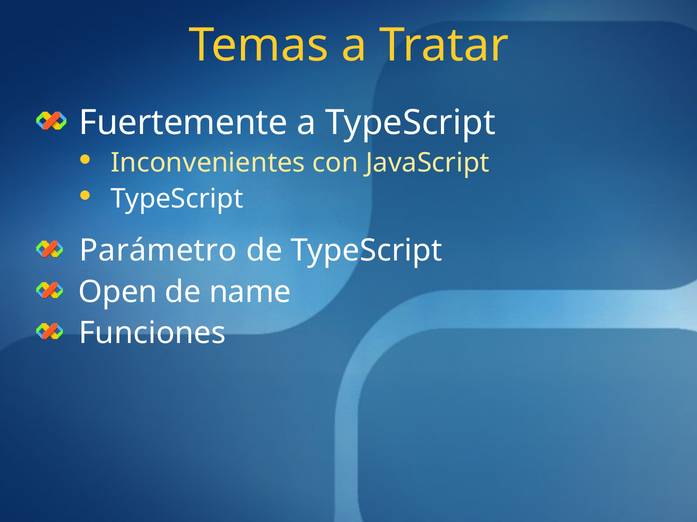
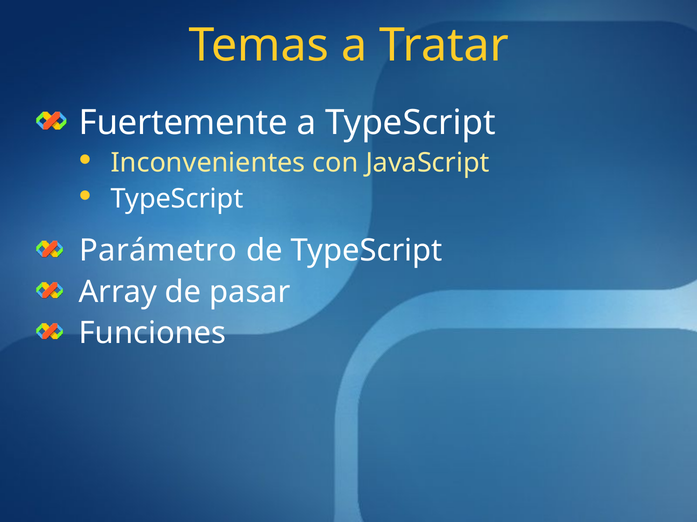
Open: Open -> Array
name: name -> pasar
